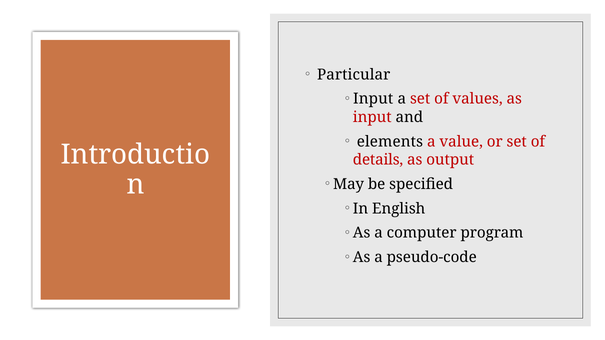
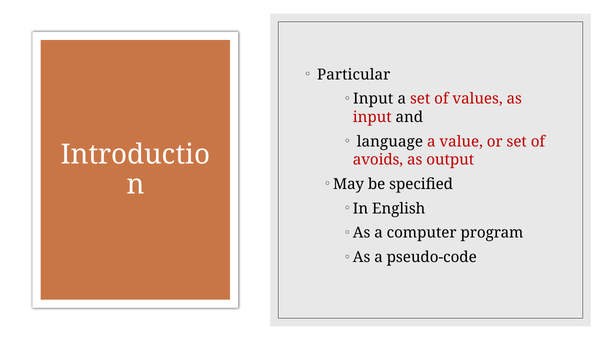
elements: elements -> language
details: details -> avoids
